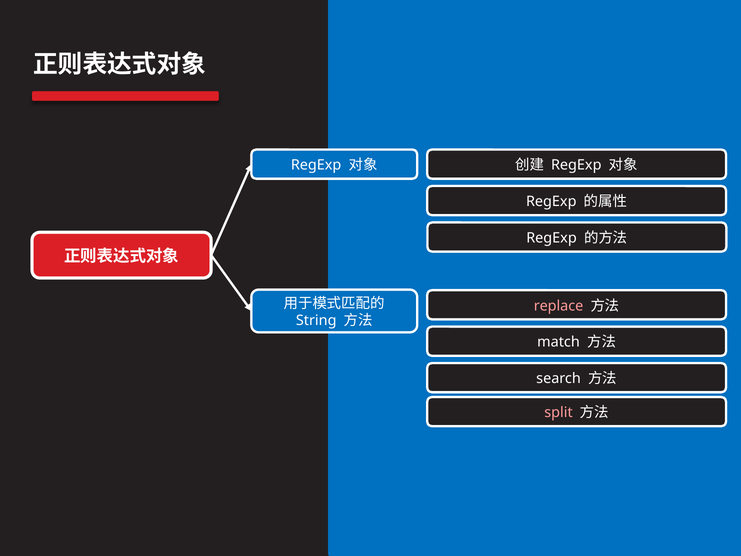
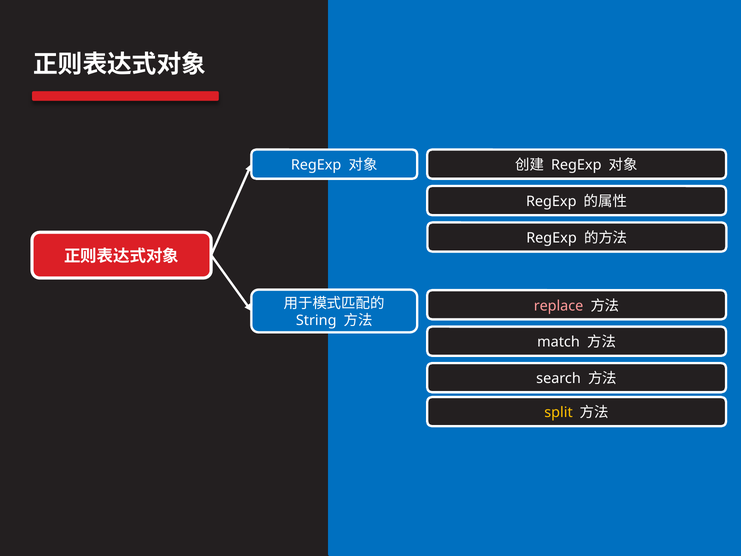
split colour: pink -> yellow
